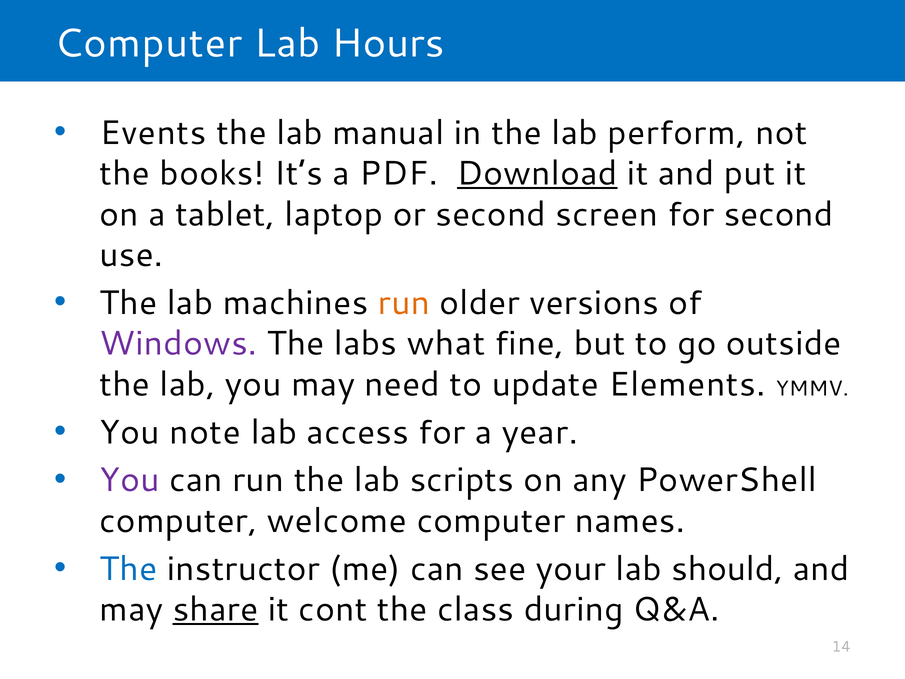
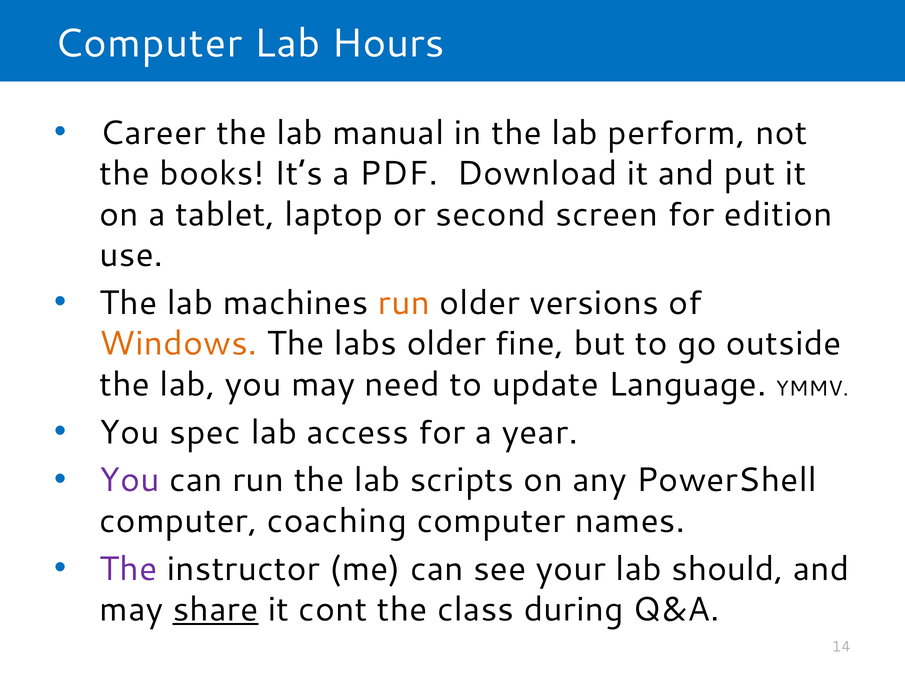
Events: Events -> Career
Download underline: present -> none
for second: second -> edition
Windows colour: purple -> orange
labs what: what -> older
Elements: Elements -> Language
note: note -> spec
welcome: welcome -> coaching
The at (128, 569) colour: blue -> purple
